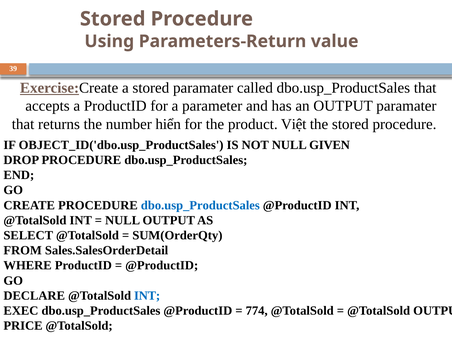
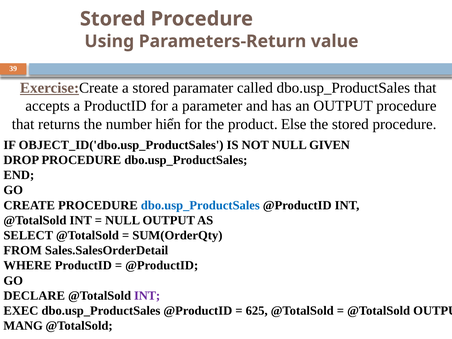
OUTPUT paramater: paramater -> procedure
Việt: Việt -> Else
INT at (147, 296) colour: blue -> purple
774: 774 -> 625
PRICE: PRICE -> MANG
